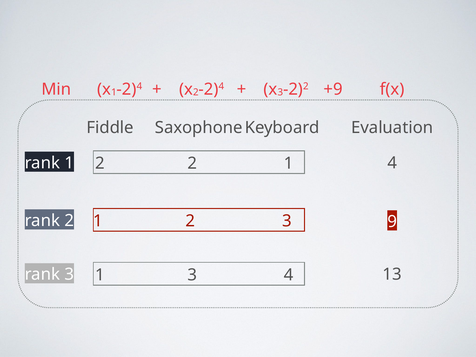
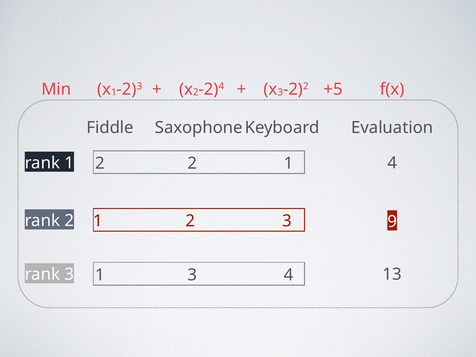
4 at (139, 86): 4 -> 3
+9: +9 -> +5
